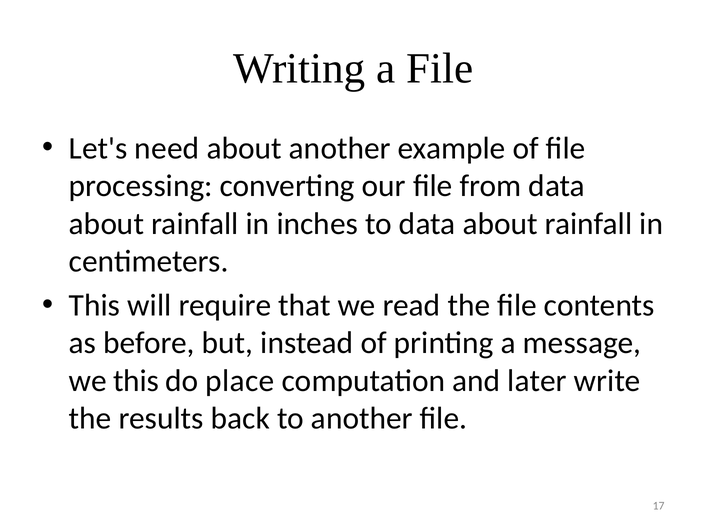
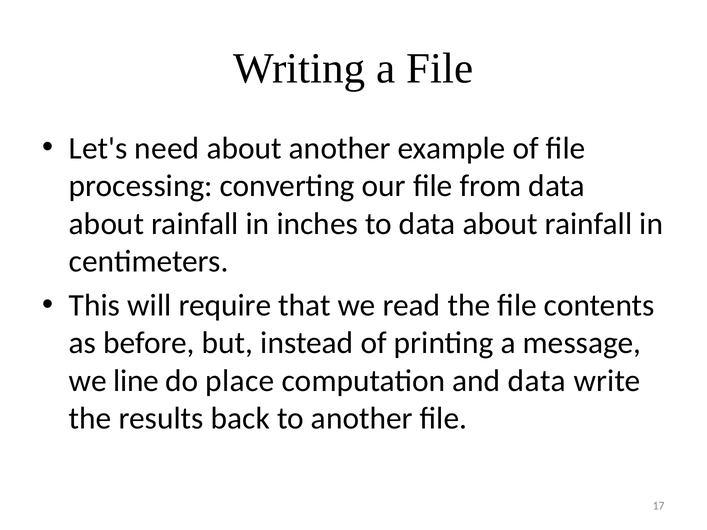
we this: this -> line
and later: later -> data
